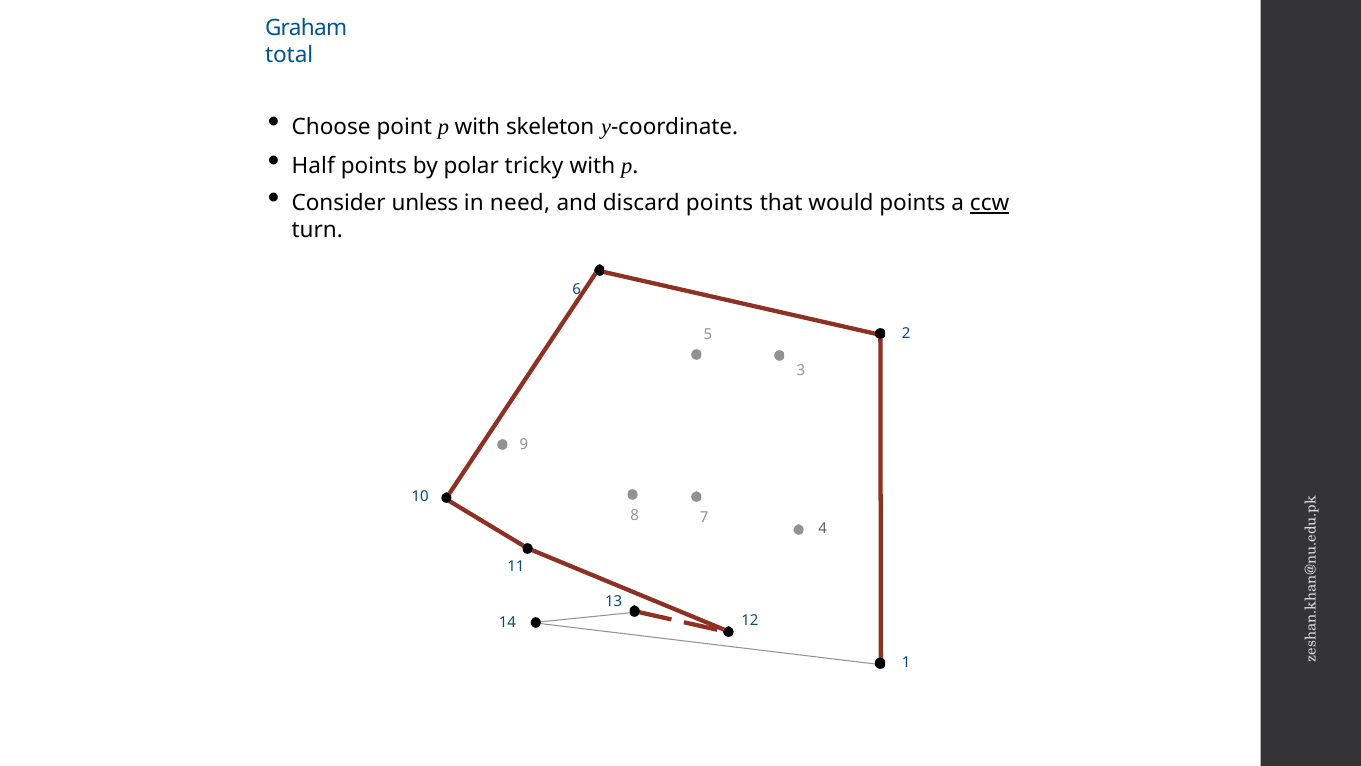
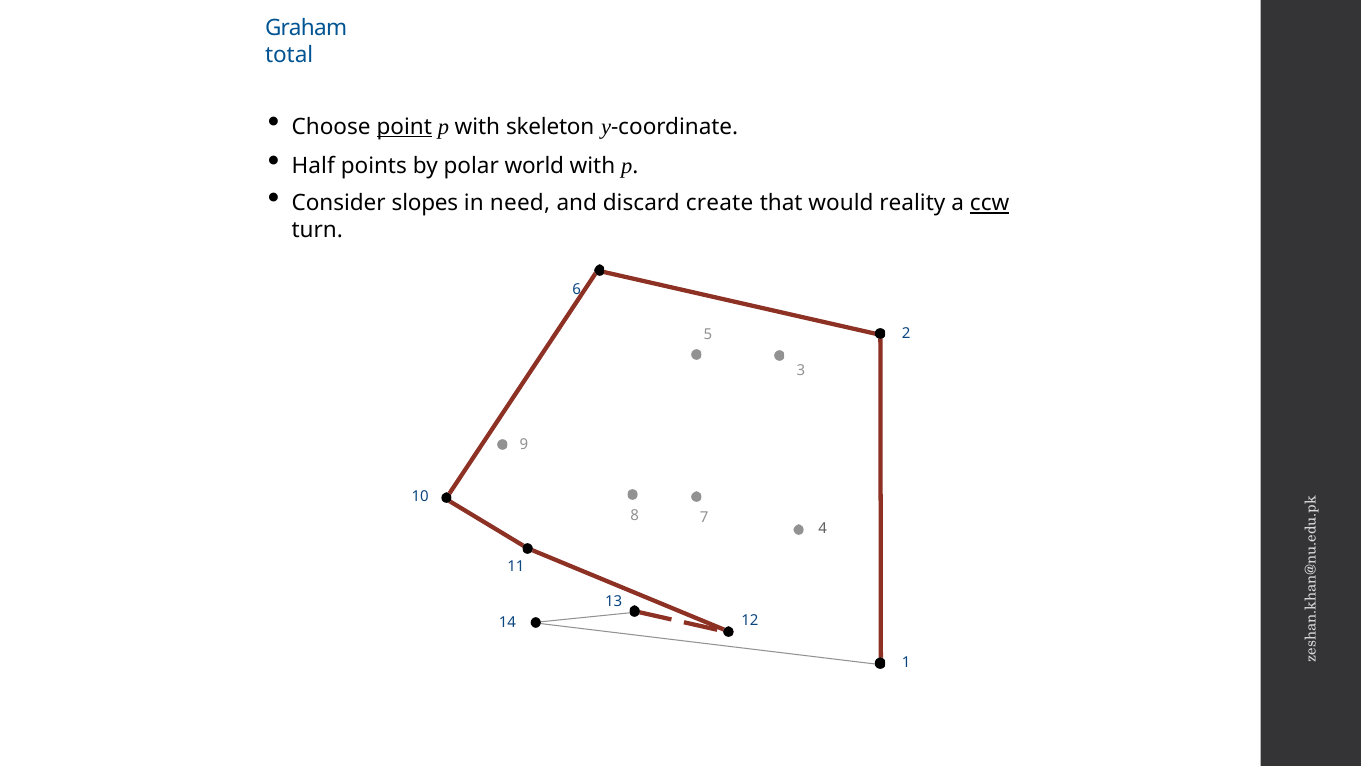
point underline: none -> present
tricky: tricky -> world
unless: unless -> slopes
discard points: points -> create
would points: points -> reality
